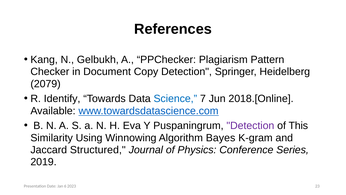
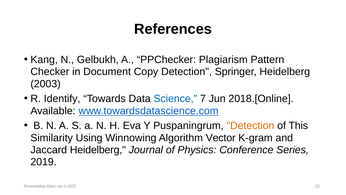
2079: 2079 -> 2003
Detection at (250, 126) colour: purple -> orange
Bayes: Bayes -> Vector
Jaccard Structured: Structured -> Heidelberg
